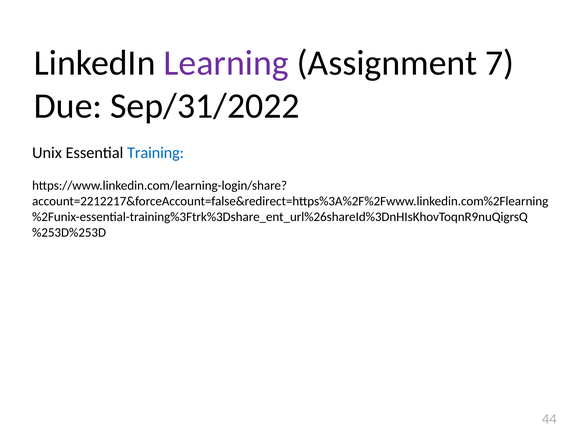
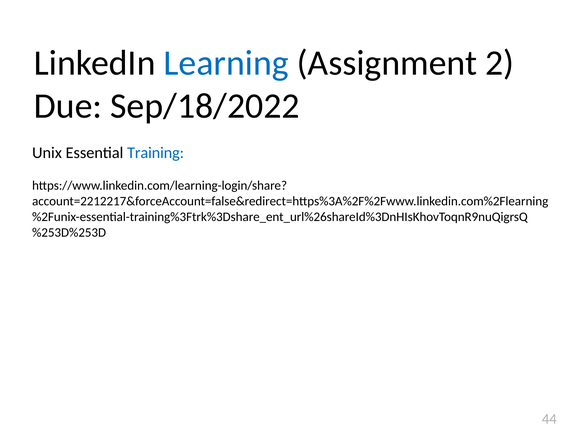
Learning colour: purple -> blue
7: 7 -> 2
Sep/31/2022: Sep/31/2022 -> Sep/18/2022
